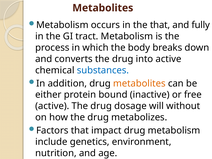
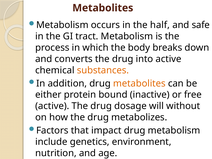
the that: that -> half
fully: fully -> safe
substances colour: blue -> orange
